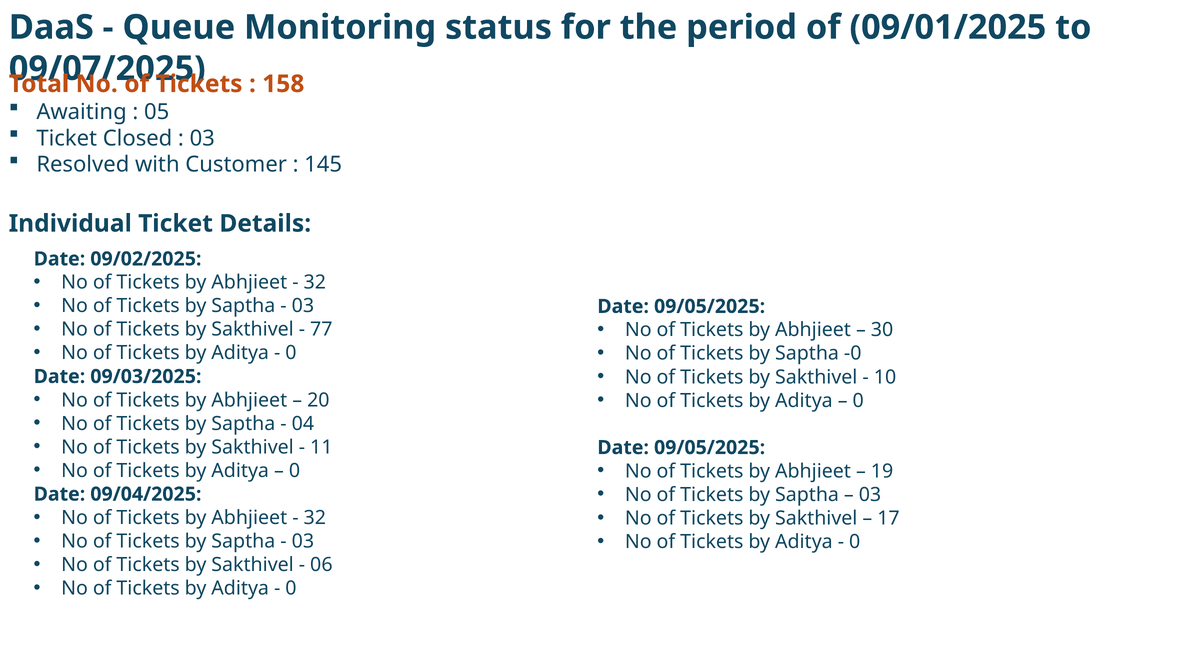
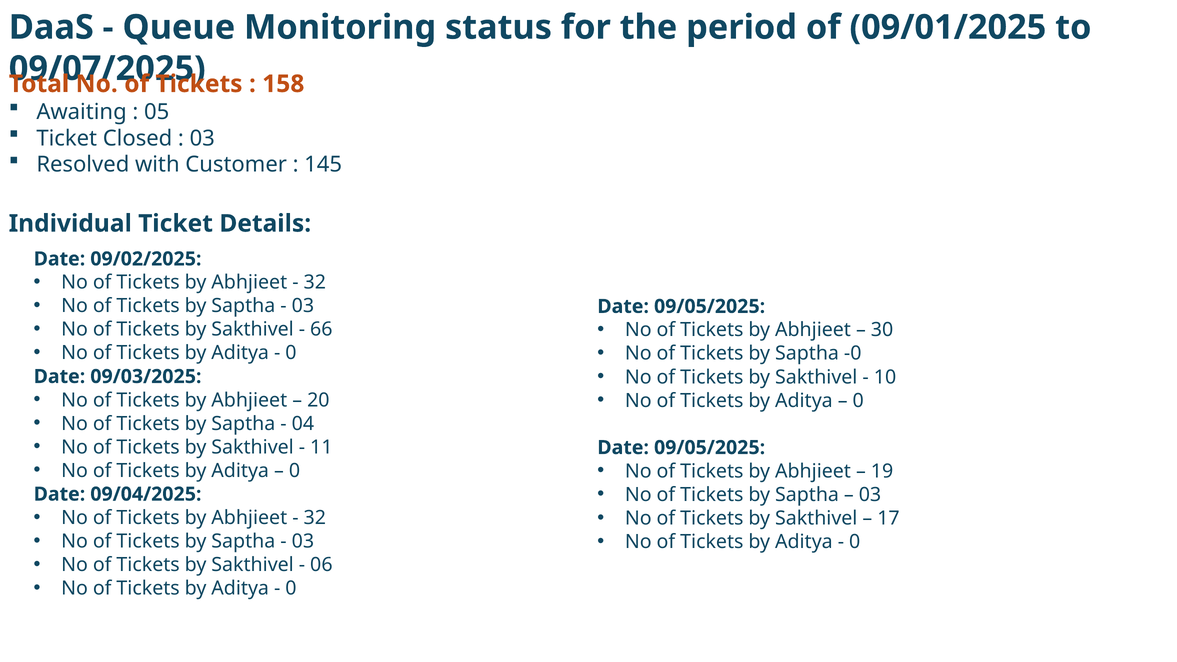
77: 77 -> 66
